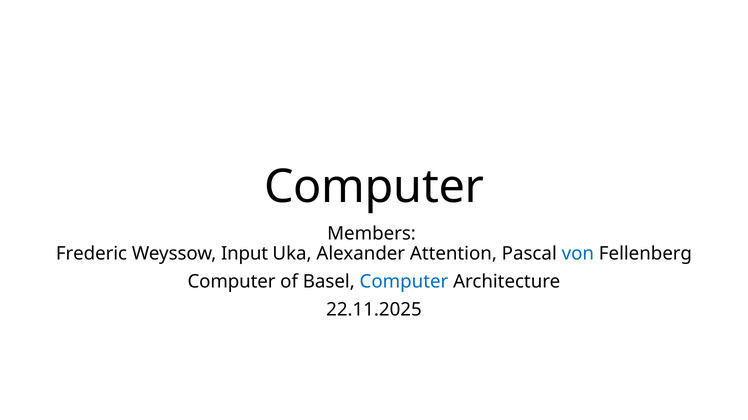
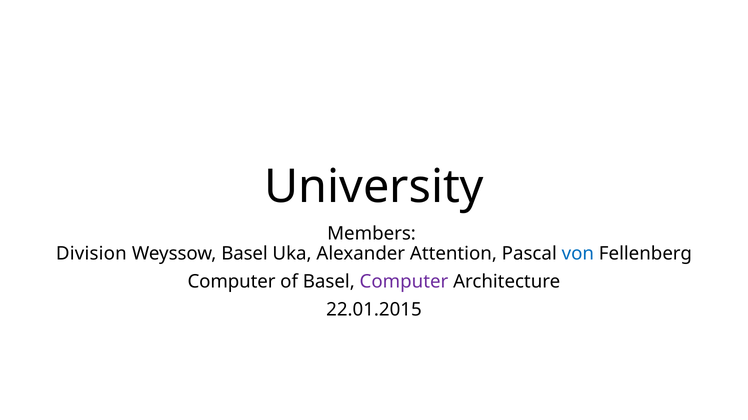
Computer at (374, 187): Computer -> University
Frederic: Frederic -> Division
Weyssow Input: Input -> Basel
Computer at (404, 282) colour: blue -> purple
22.11.2025: 22.11.2025 -> 22.01.2015
